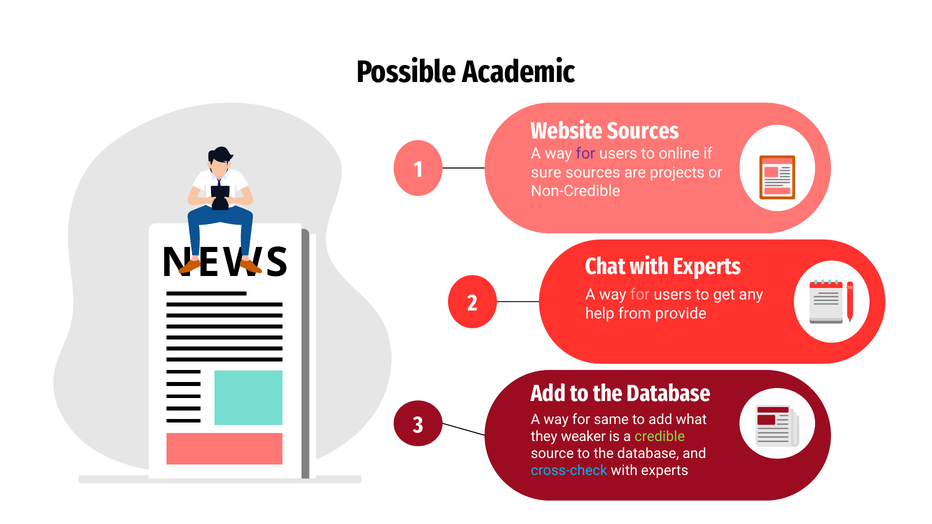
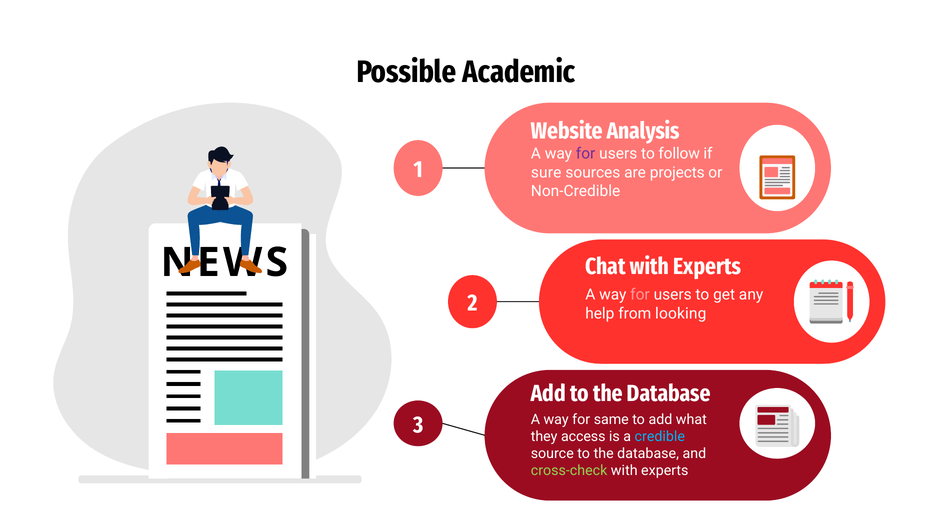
Website Sources: Sources -> Analysis
online: online -> follow
provide: provide -> looking
weaker: weaker -> access
credible colour: light green -> light blue
cross-check colour: light blue -> light green
